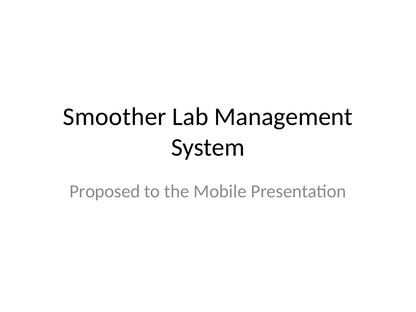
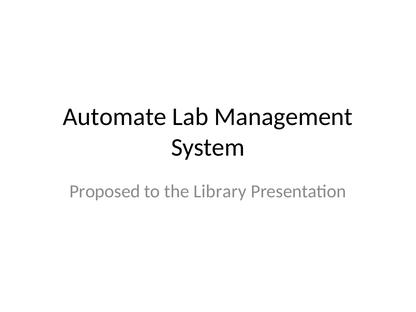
Smoother: Smoother -> Automate
Mobile: Mobile -> Library
